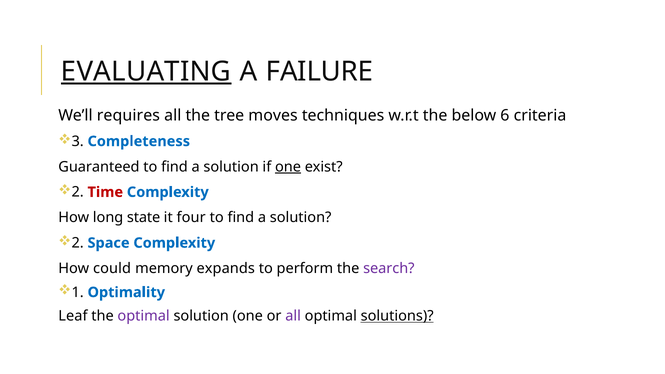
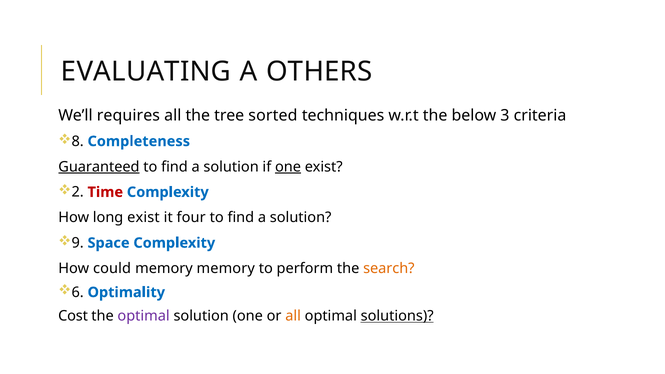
EVALUATING underline: present -> none
FAILURE: FAILURE -> OTHERS
moves: moves -> sorted
6: 6 -> 3
3: 3 -> 8
Guaranteed underline: none -> present
long state: state -> exist
2 at (78, 243): 2 -> 9
memory expands: expands -> memory
search colour: purple -> orange
1: 1 -> 6
Leaf: Leaf -> Cost
all at (293, 316) colour: purple -> orange
